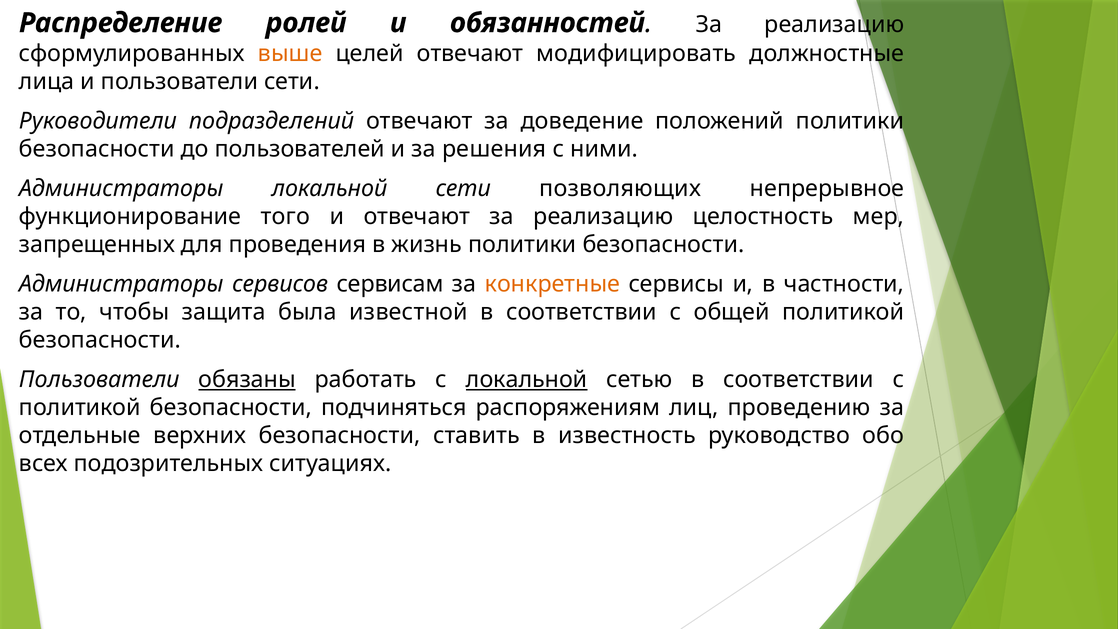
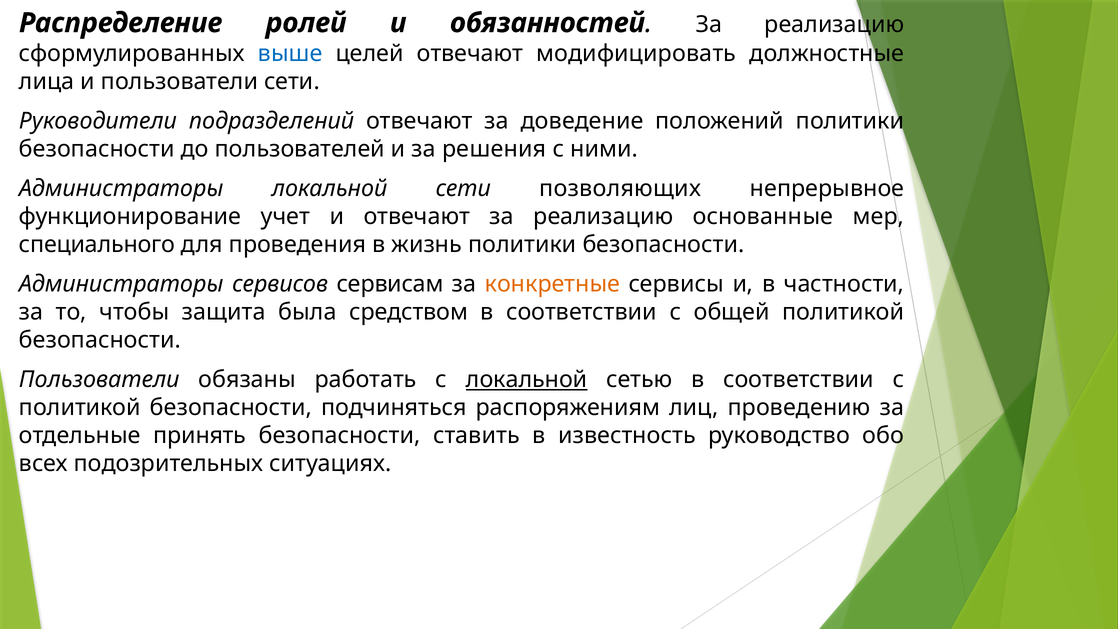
выше colour: orange -> blue
того: того -> учет
целостность: целостность -> основанные
запрещенных: запрещенных -> специального
известной: известной -> средством
обязаны underline: present -> none
верхних: верхних -> принять
